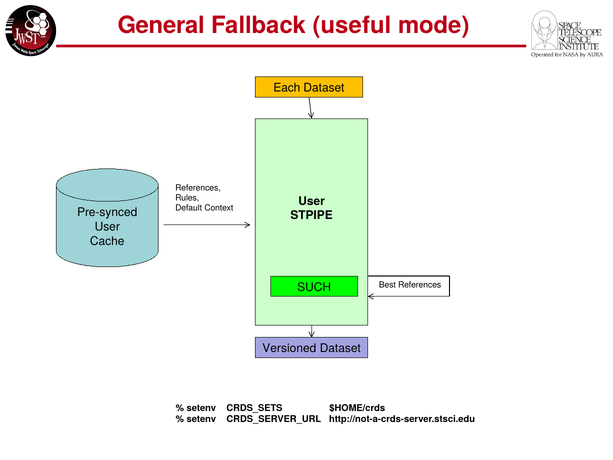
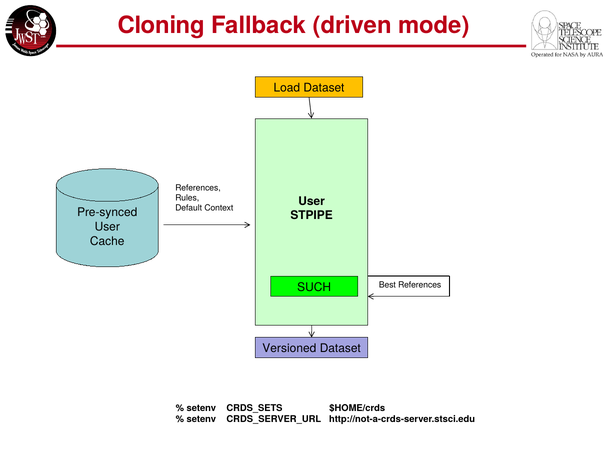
General: General -> Cloning
useful: useful -> driven
Each: Each -> Load
